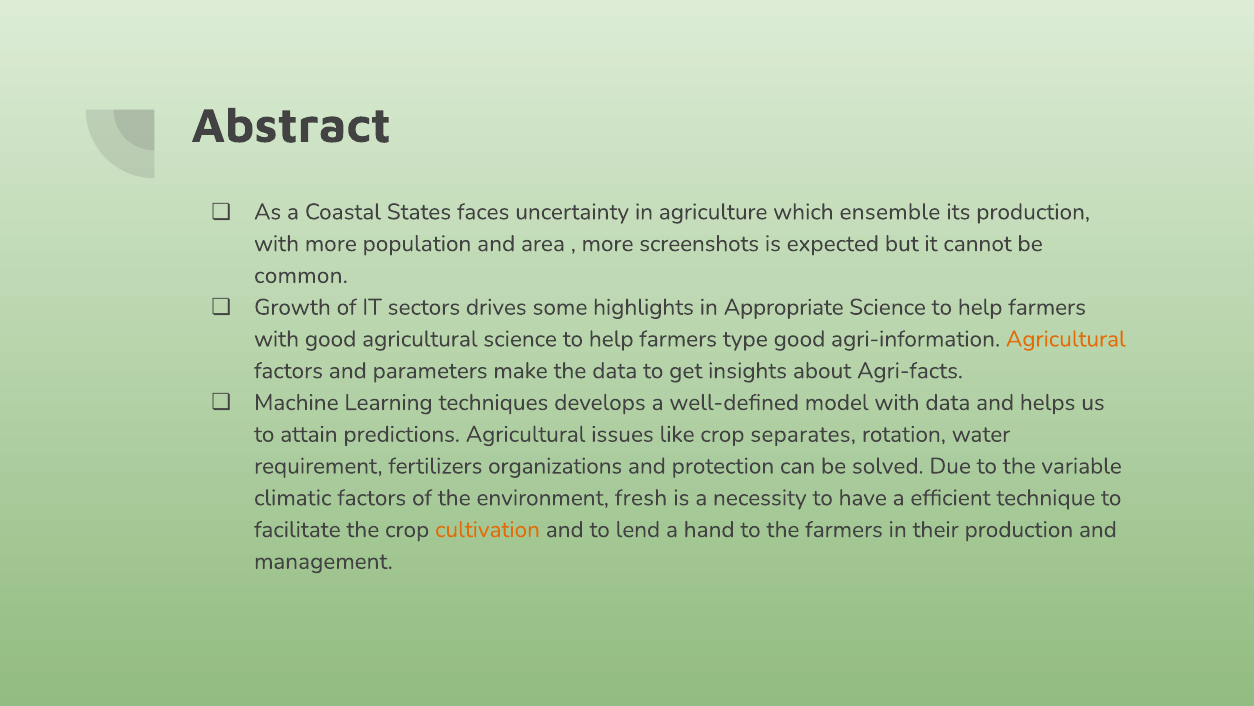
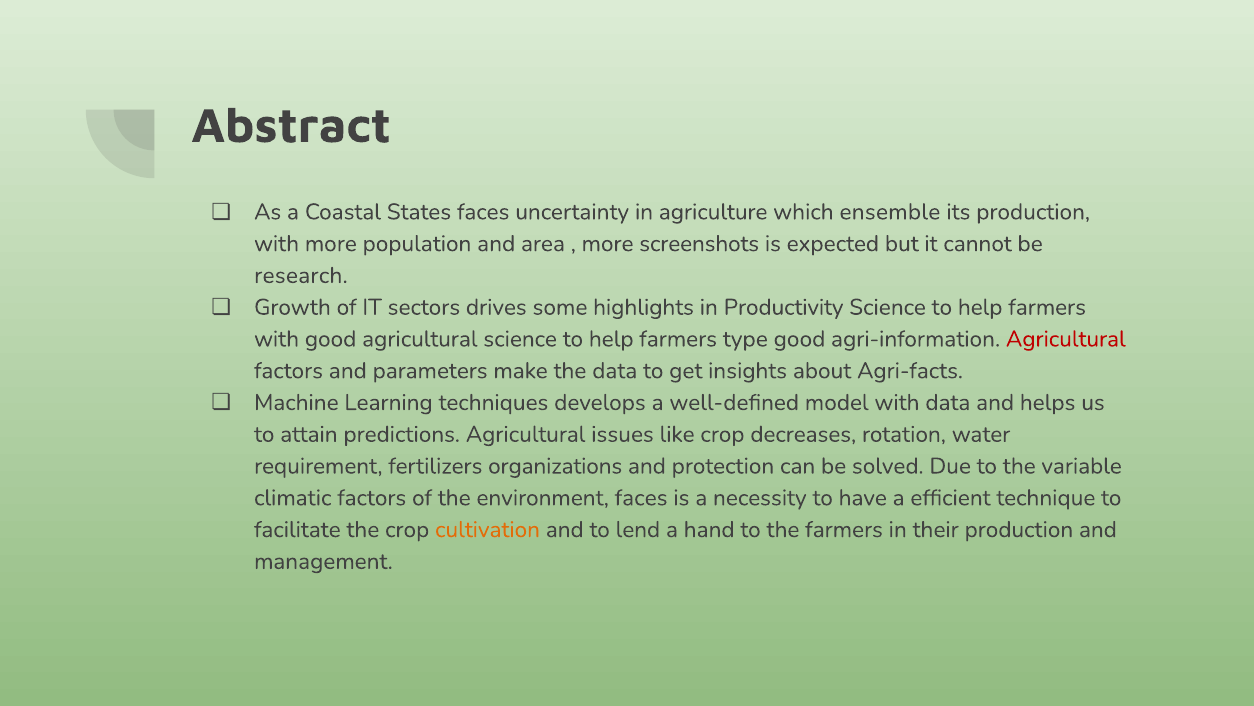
common: common -> research
Appropriate: Appropriate -> Productivity
Agricultural at (1066, 339) colour: orange -> red
separates: separates -> decreases
environment fresh: fresh -> faces
